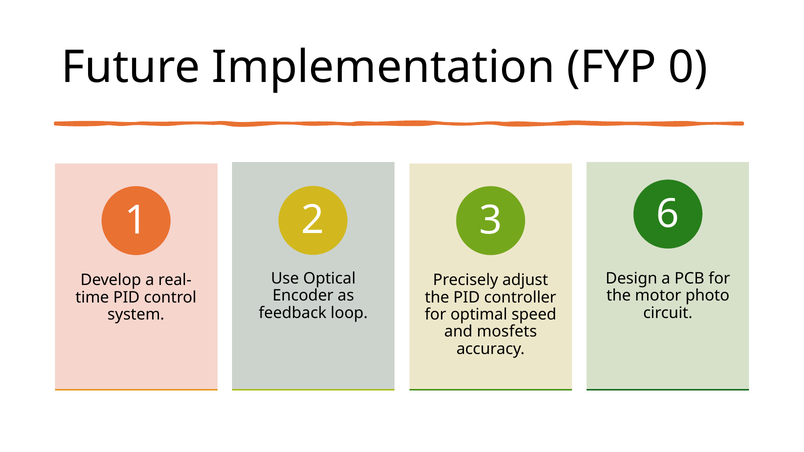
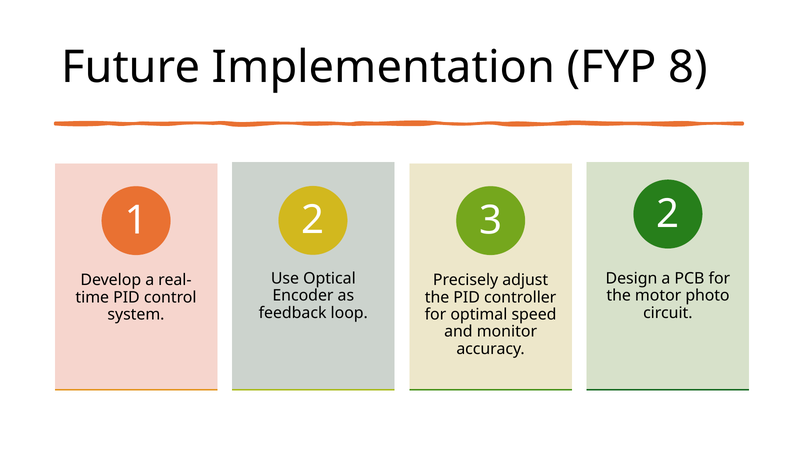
0: 0 -> 8
3 6: 6 -> 2
mosfets: mosfets -> monitor
